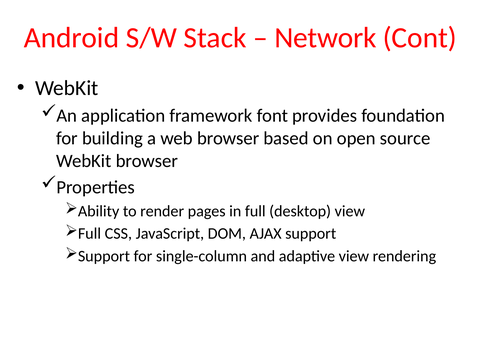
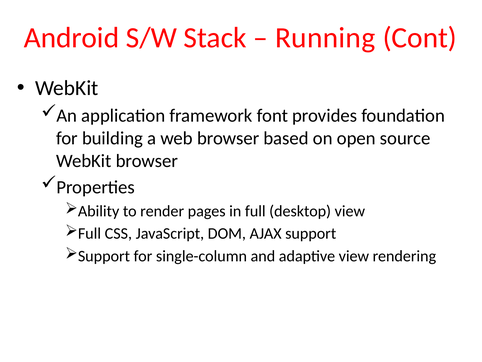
Network: Network -> Running
